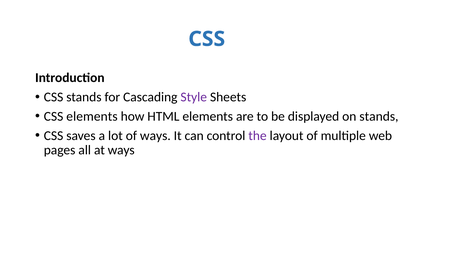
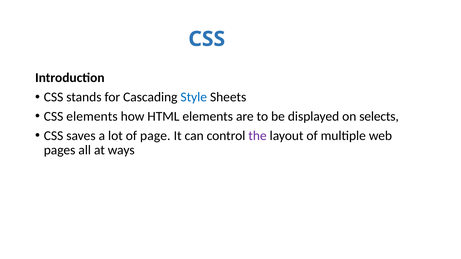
Style colour: purple -> blue
on stands: stands -> selects
of ways: ways -> page
